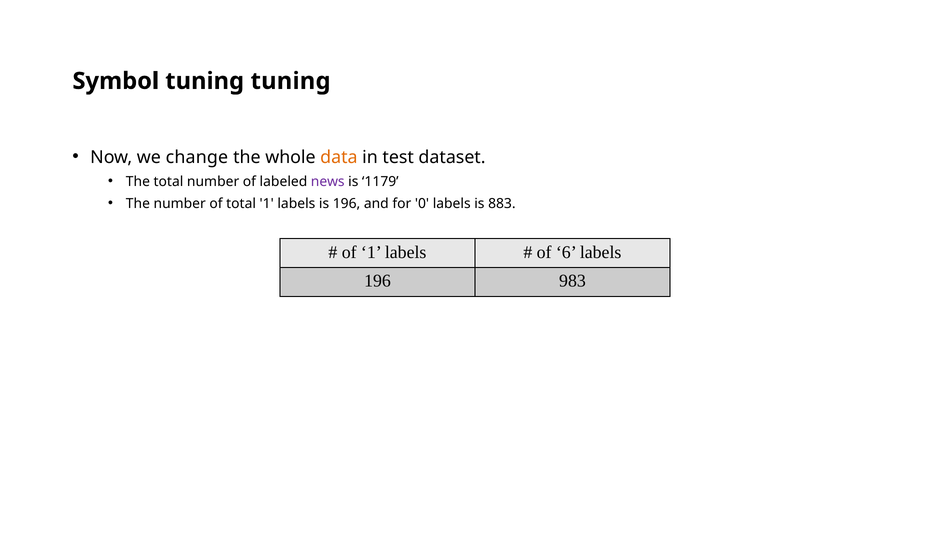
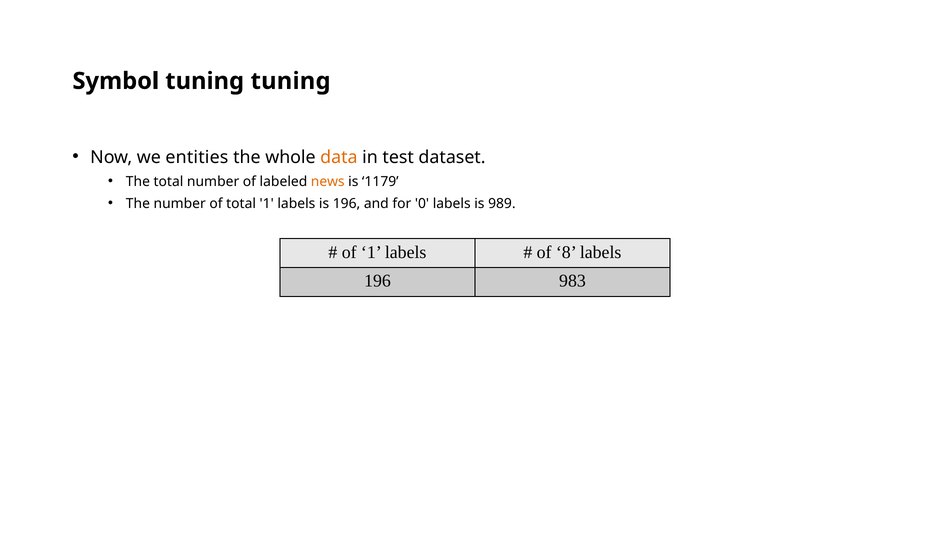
change: change -> entities
news colour: purple -> orange
883: 883 -> 989
6: 6 -> 8
